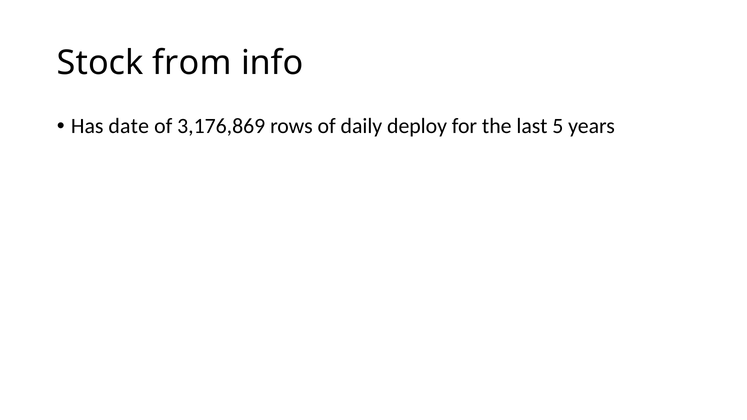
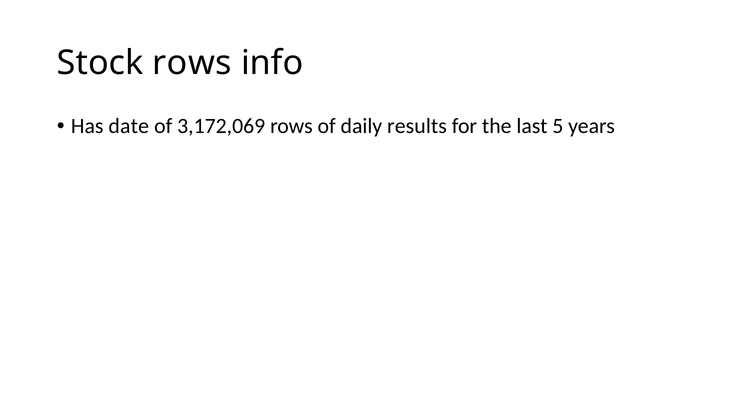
Stock from: from -> rows
3,176,869: 3,176,869 -> 3,172,069
deploy: deploy -> results
